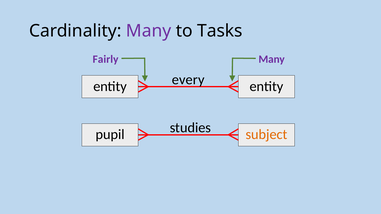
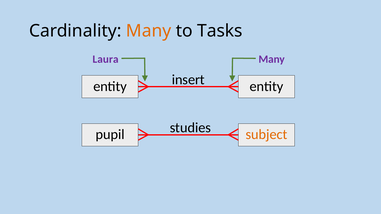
Many at (149, 31) colour: purple -> orange
Fairly: Fairly -> Laura
every: every -> insert
